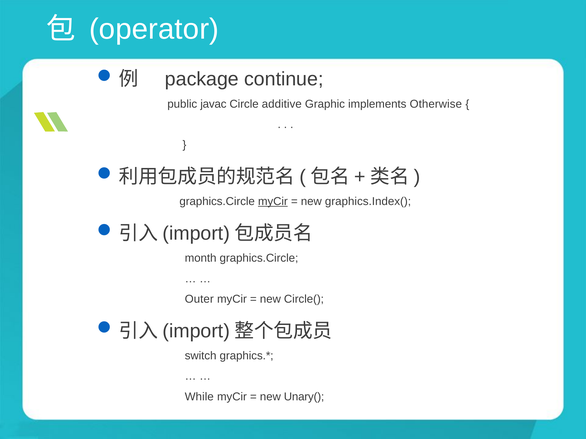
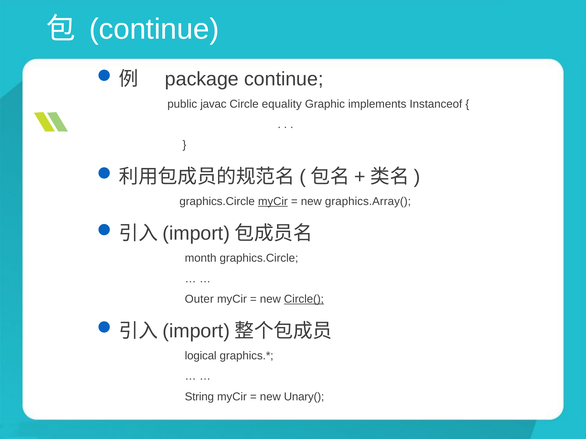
operator at (154, 29): operator -> continue
additive: additive -> equality
Otherwise: Otherwise -> Instanceof
graphics.Index(: graphics.Index( -> graphics.Array(
Circle( underline: none -> present
switch: switch -> logical
While: While -> String
